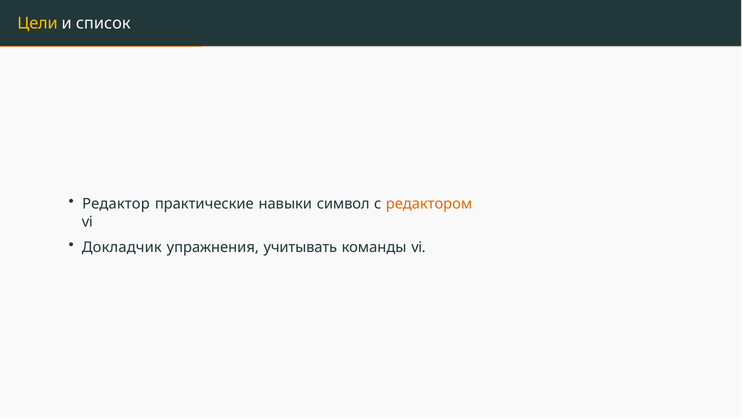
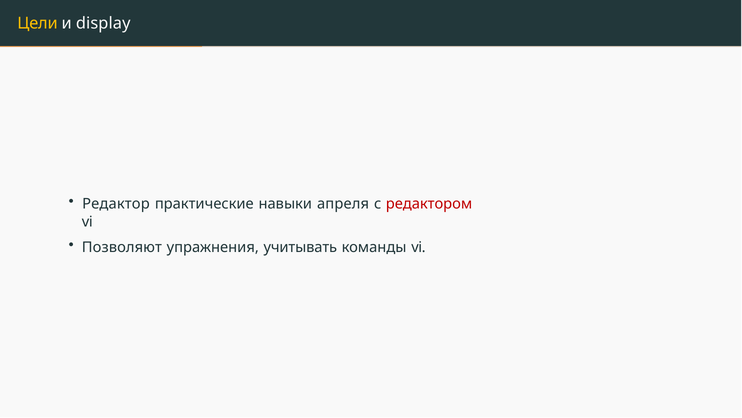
список: список -> display
символ: символ -> апреля
редактором colour: orange -> red
Докладчик: Докладчик -> Позволяют
